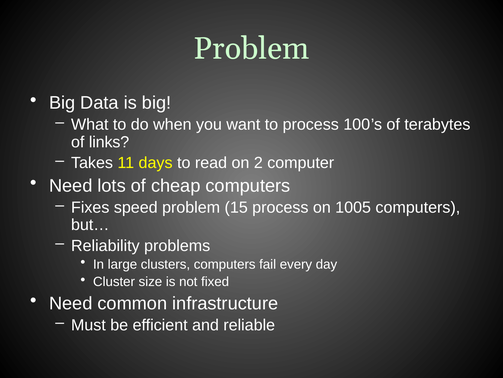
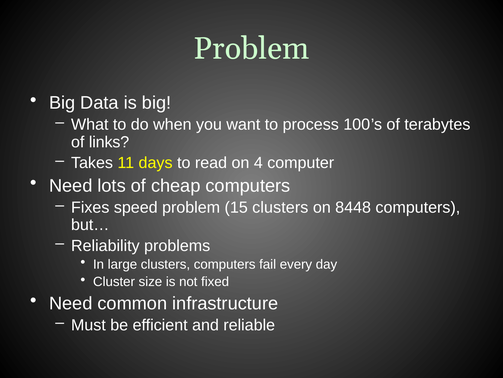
2: 2 -> 4
15 process: process -> clusters
1005: 1005 -> 8448
